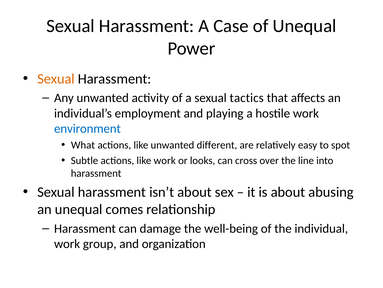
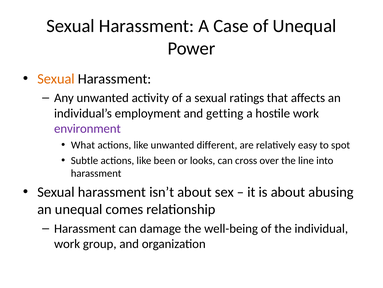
tactics: tactics -> ratings
playing: playing -> getting
environment colour: blue -> purple
like work: work -> been
